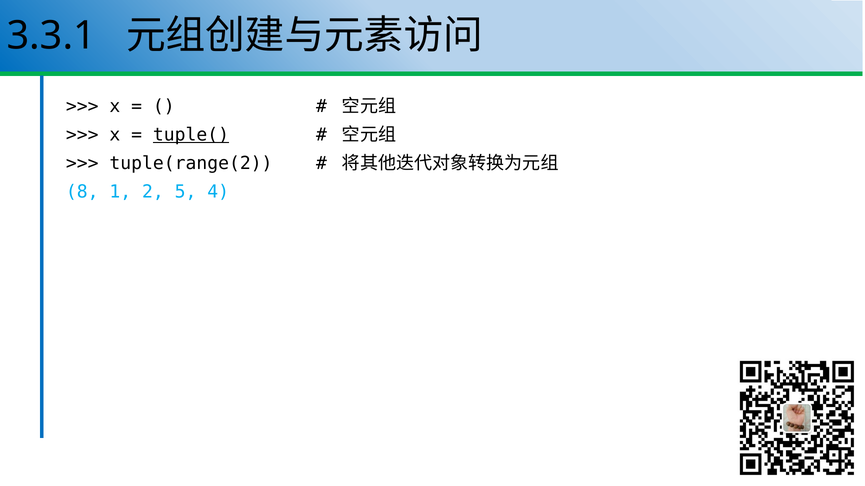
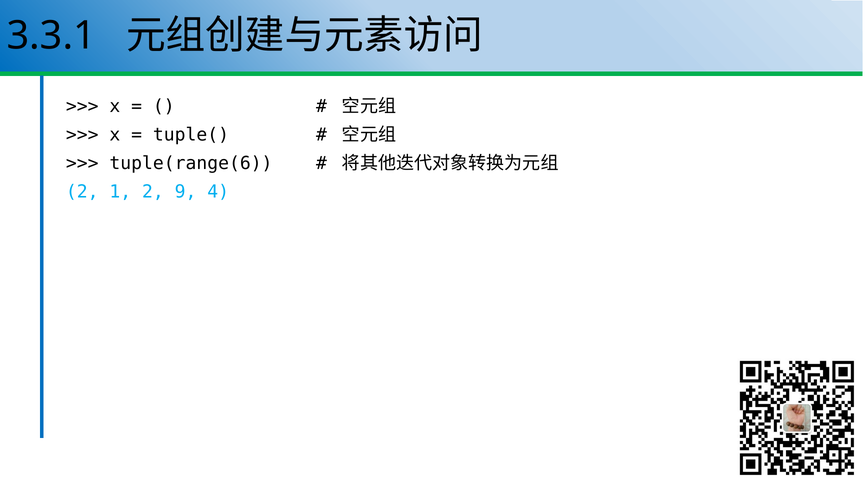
tuple( underline: present -> none
tuple(range(2: tuple(range(2 -> tuple(range(6
8 at (82, 192): 8 -> 2
5: 5 -> 9
